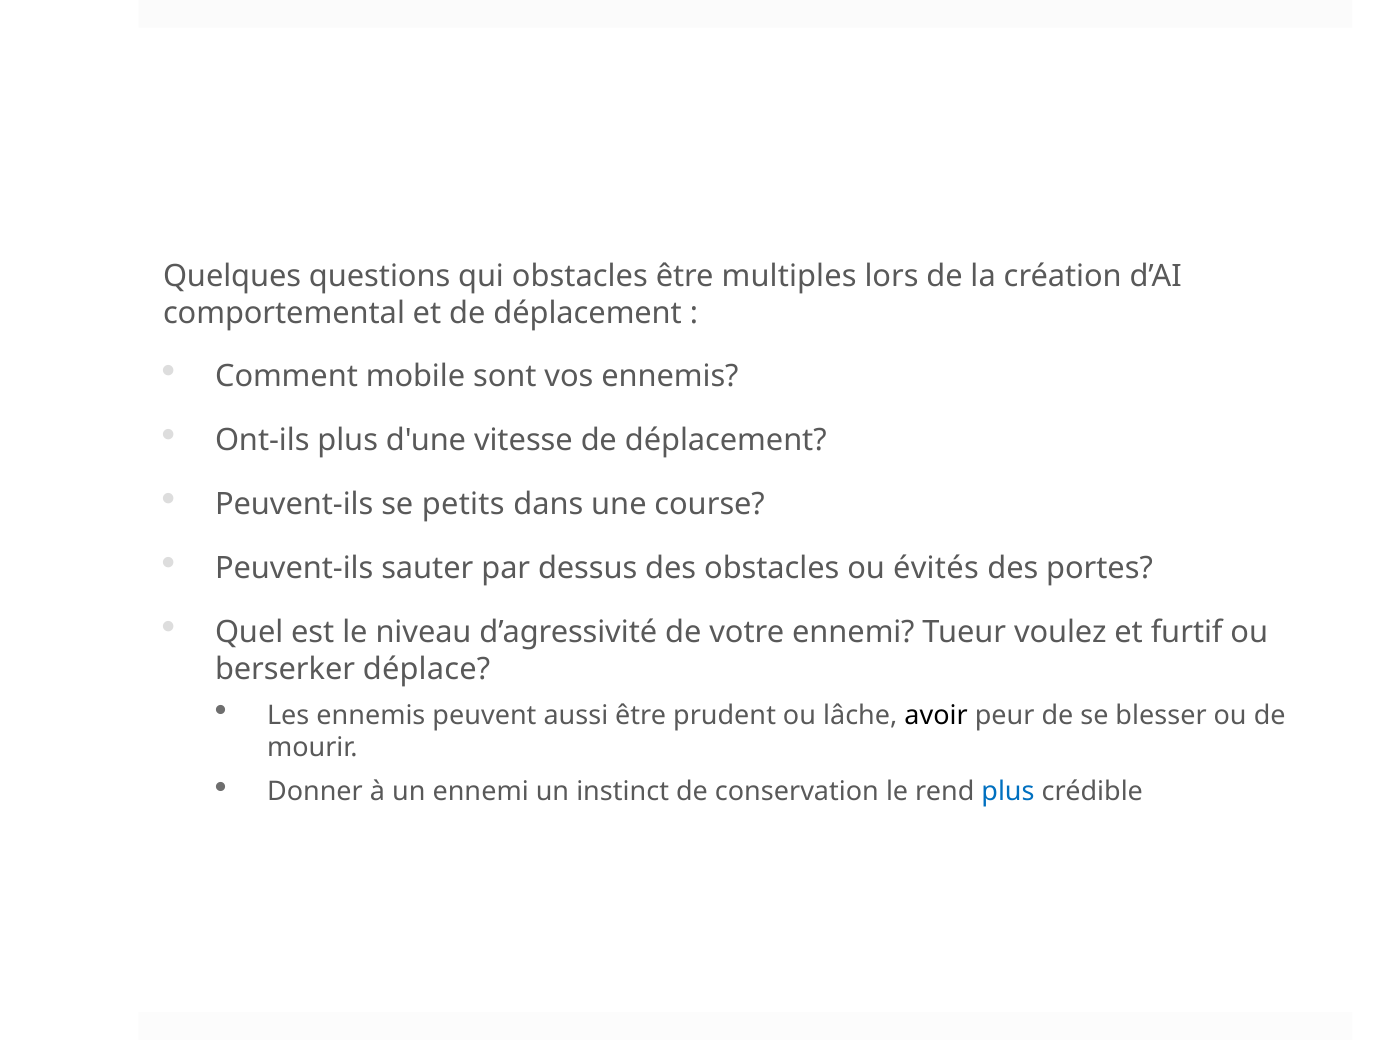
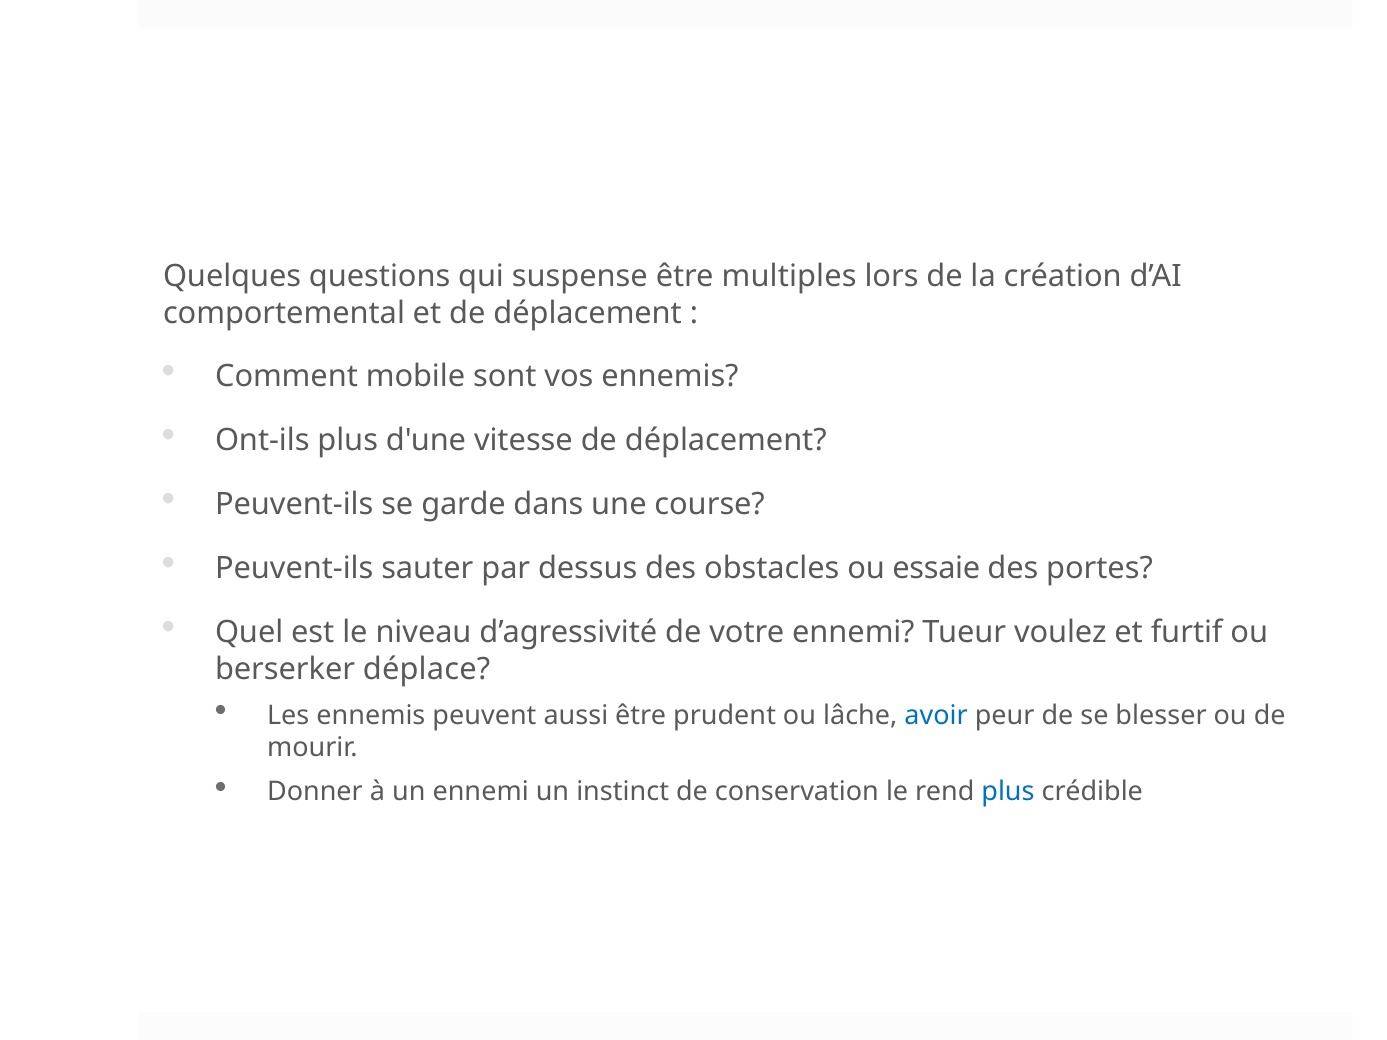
qui obstacles: obstacles -> suspense
petits: petits -> garde
évités: évités -> essaie
avoir colour: black -> blue
